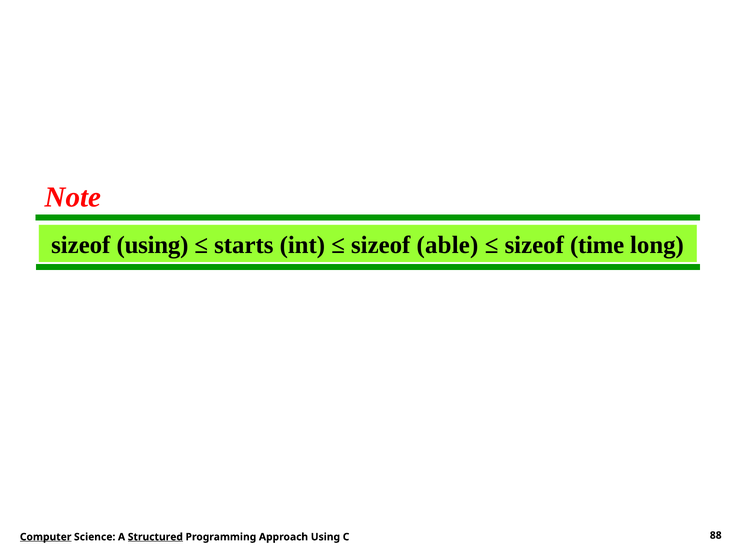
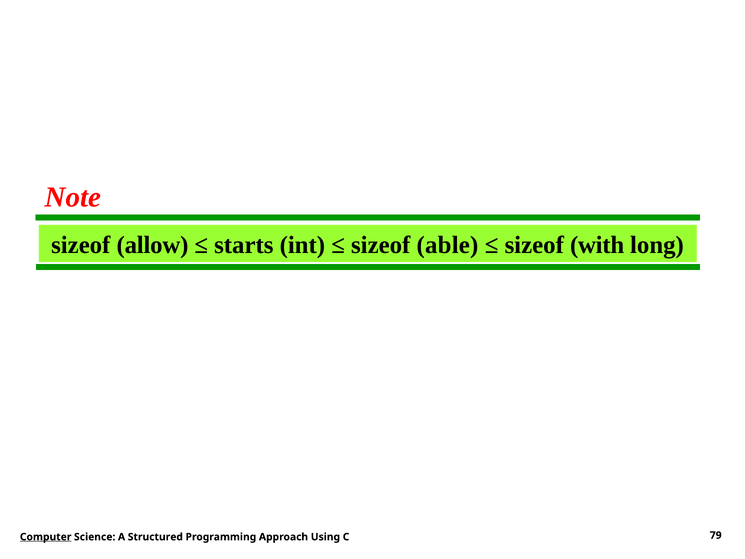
sizeof using: using -> allow
time: time -> with
Structured underline: present -> none
88: 88 -> 79
